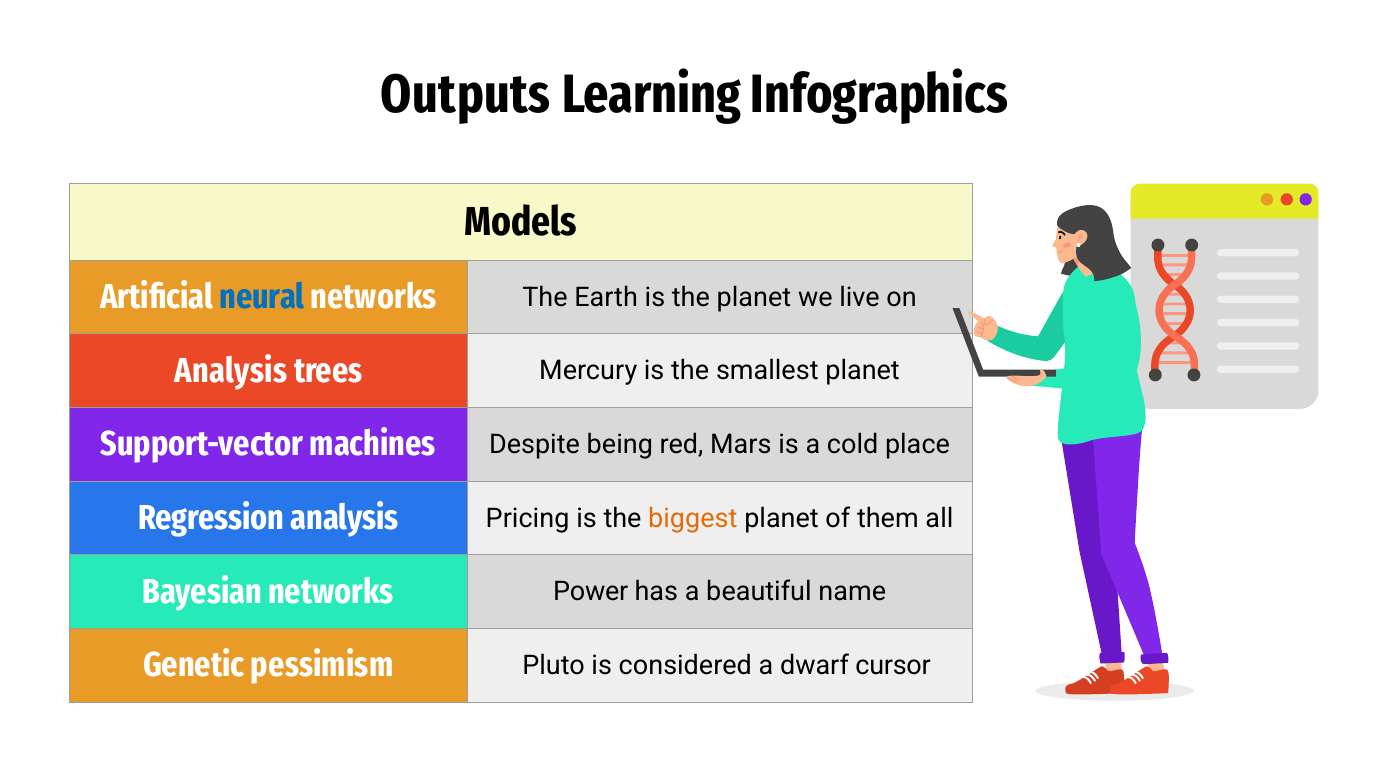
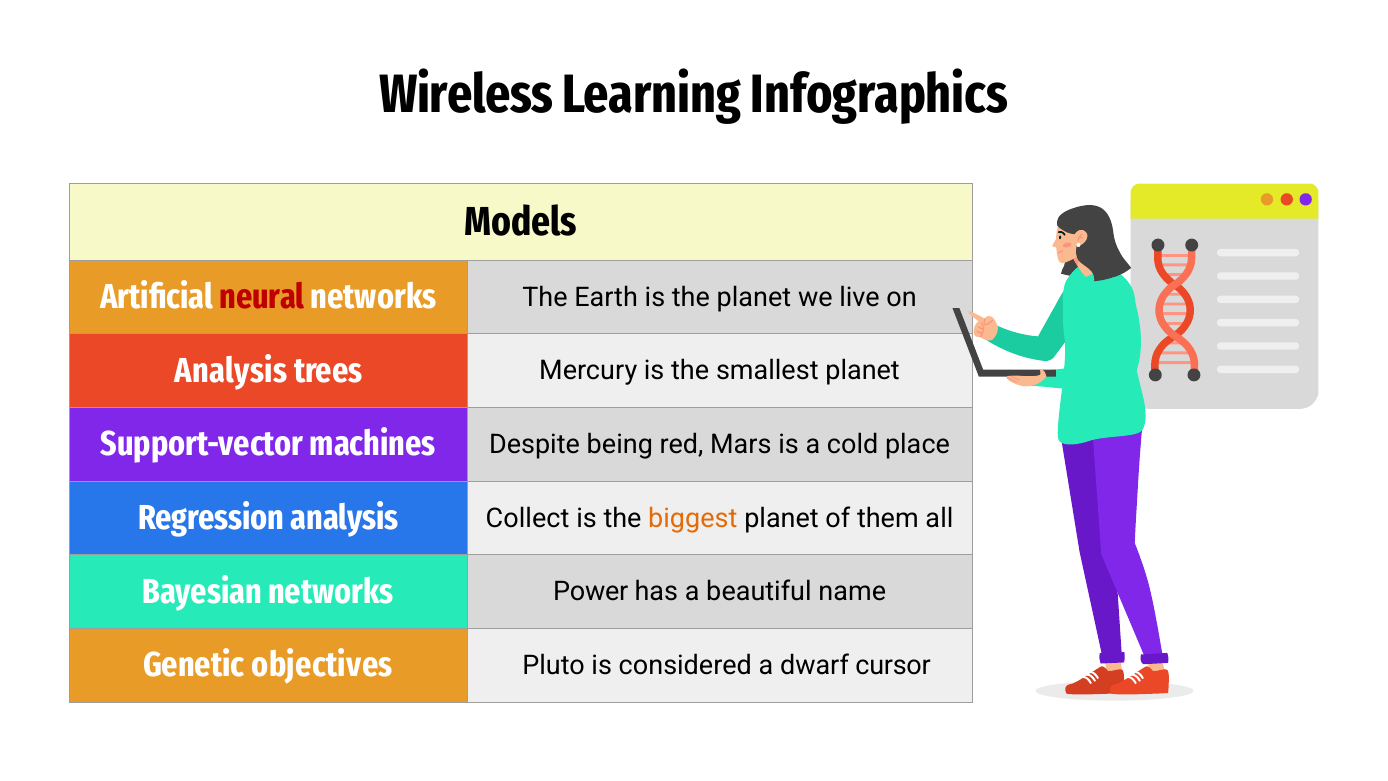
Outputs: Outputs -> Wireless
neural colour: blue -> red
Pricing: Pricing -> Collect
pessimism: pessimism -> objectives
